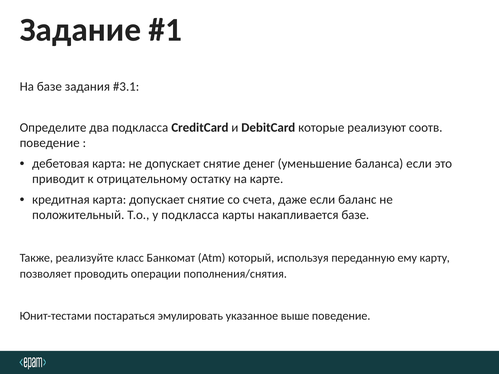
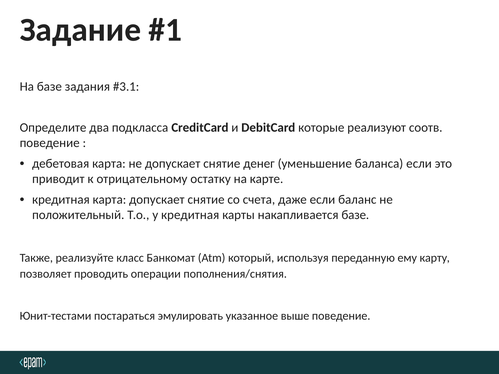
у подкласса: подкласса -> кредитная
